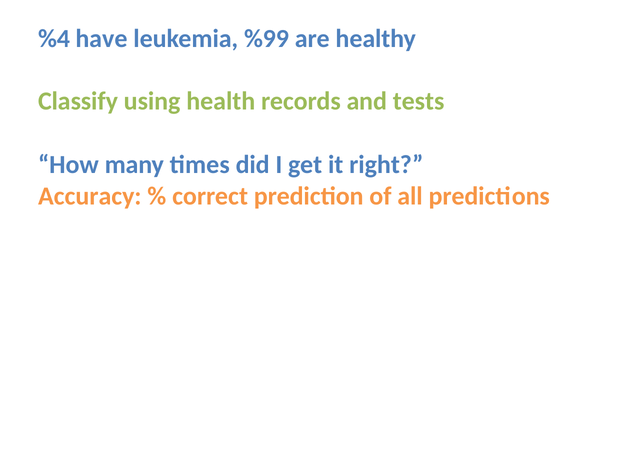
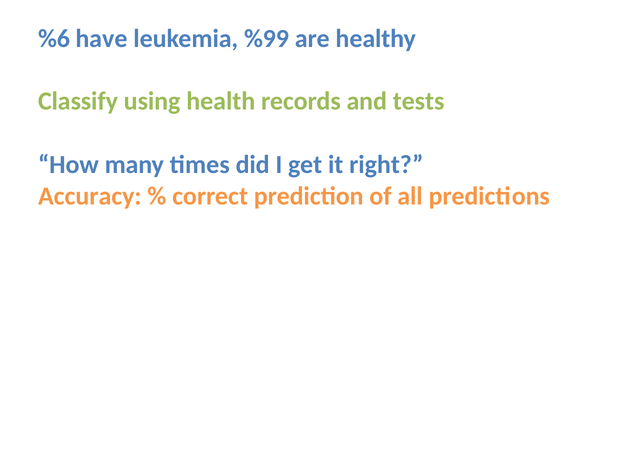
%4: %4 -> %6
